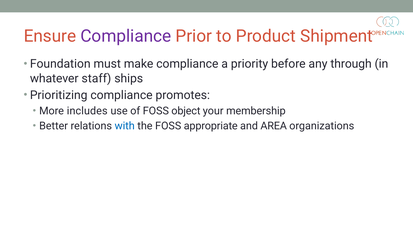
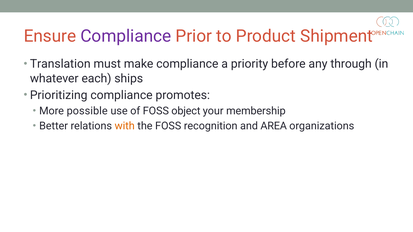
Foundation: Foundation -> Translation
staff: staff -> each
includes: includes -> possible
with colour: blue -> orange
appropriate: appropriate -> recognition
